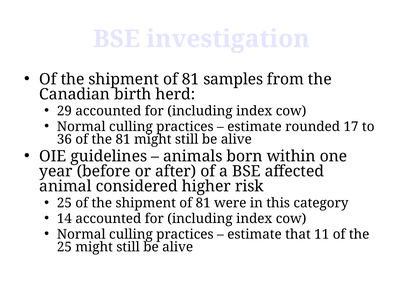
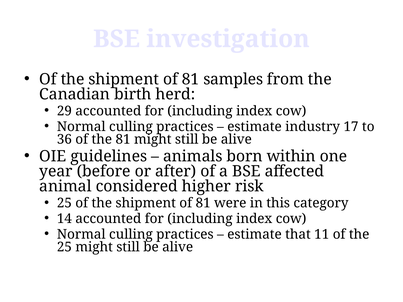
rounded: rounded -> industry
